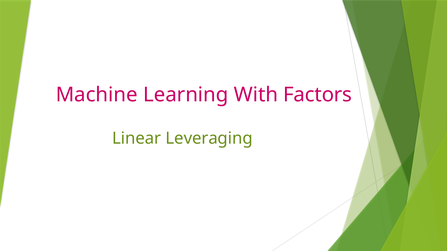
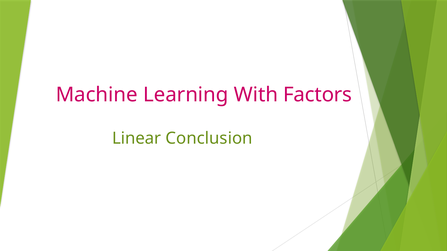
Leveraging: Leveraging -> Conclusion
